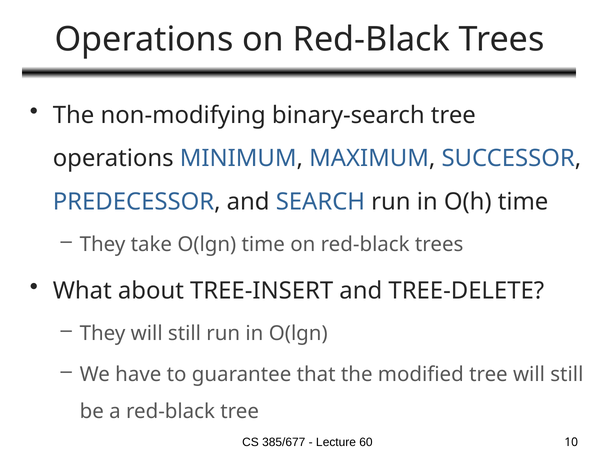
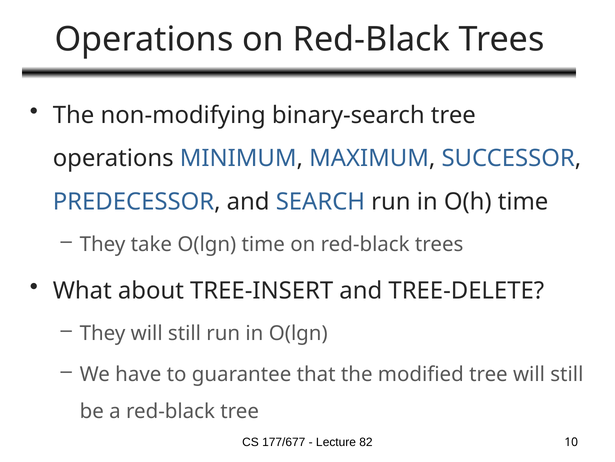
385/677: 385/677 -> 177/677
60: 60 -> 82
